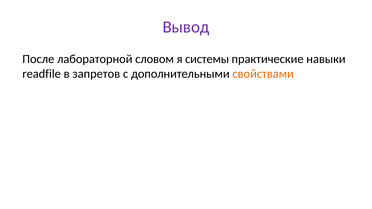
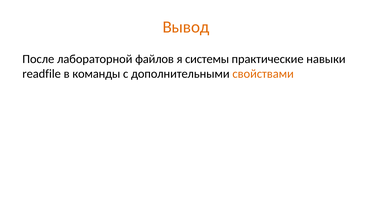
Вывод colour: purple -> orange
словом: словом -> файлов
запретов: запретов -> команды
